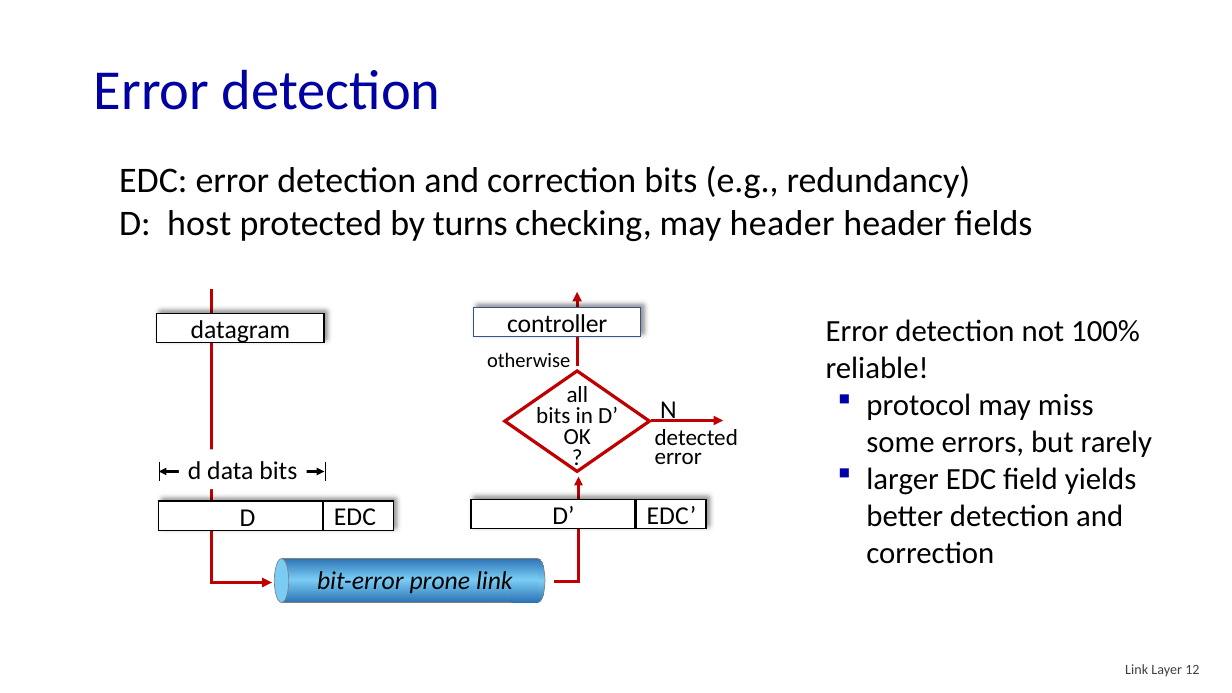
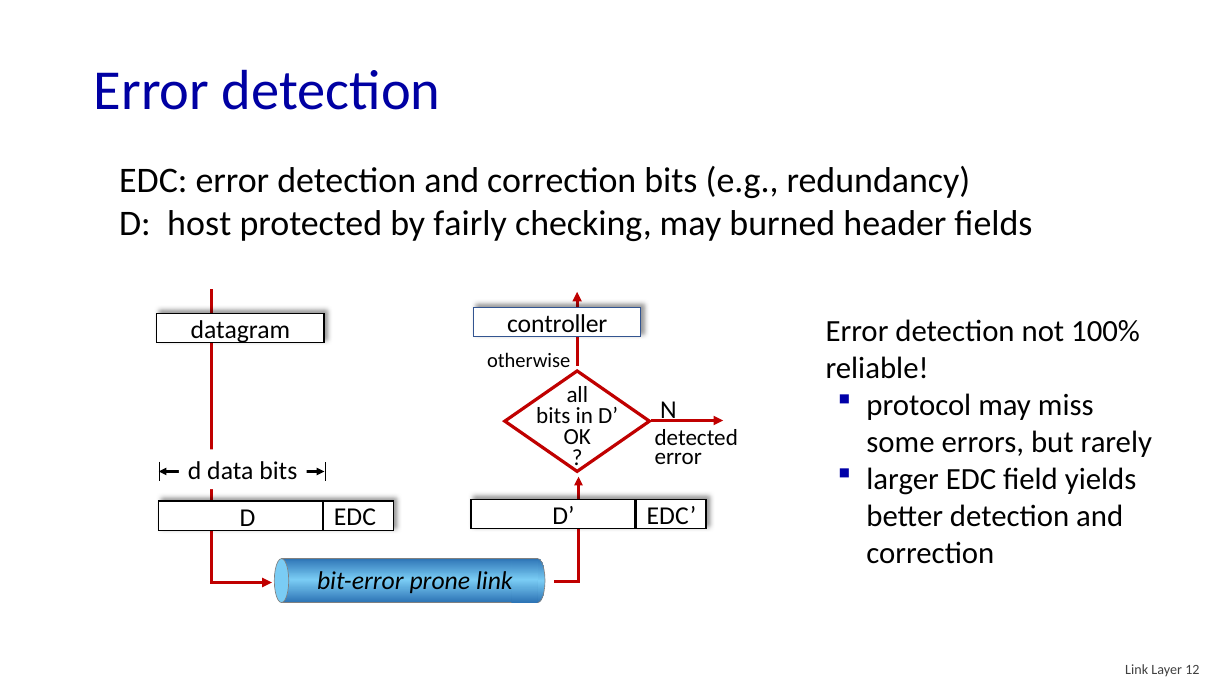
turns: turns -> fairly
may header: header -> burned
